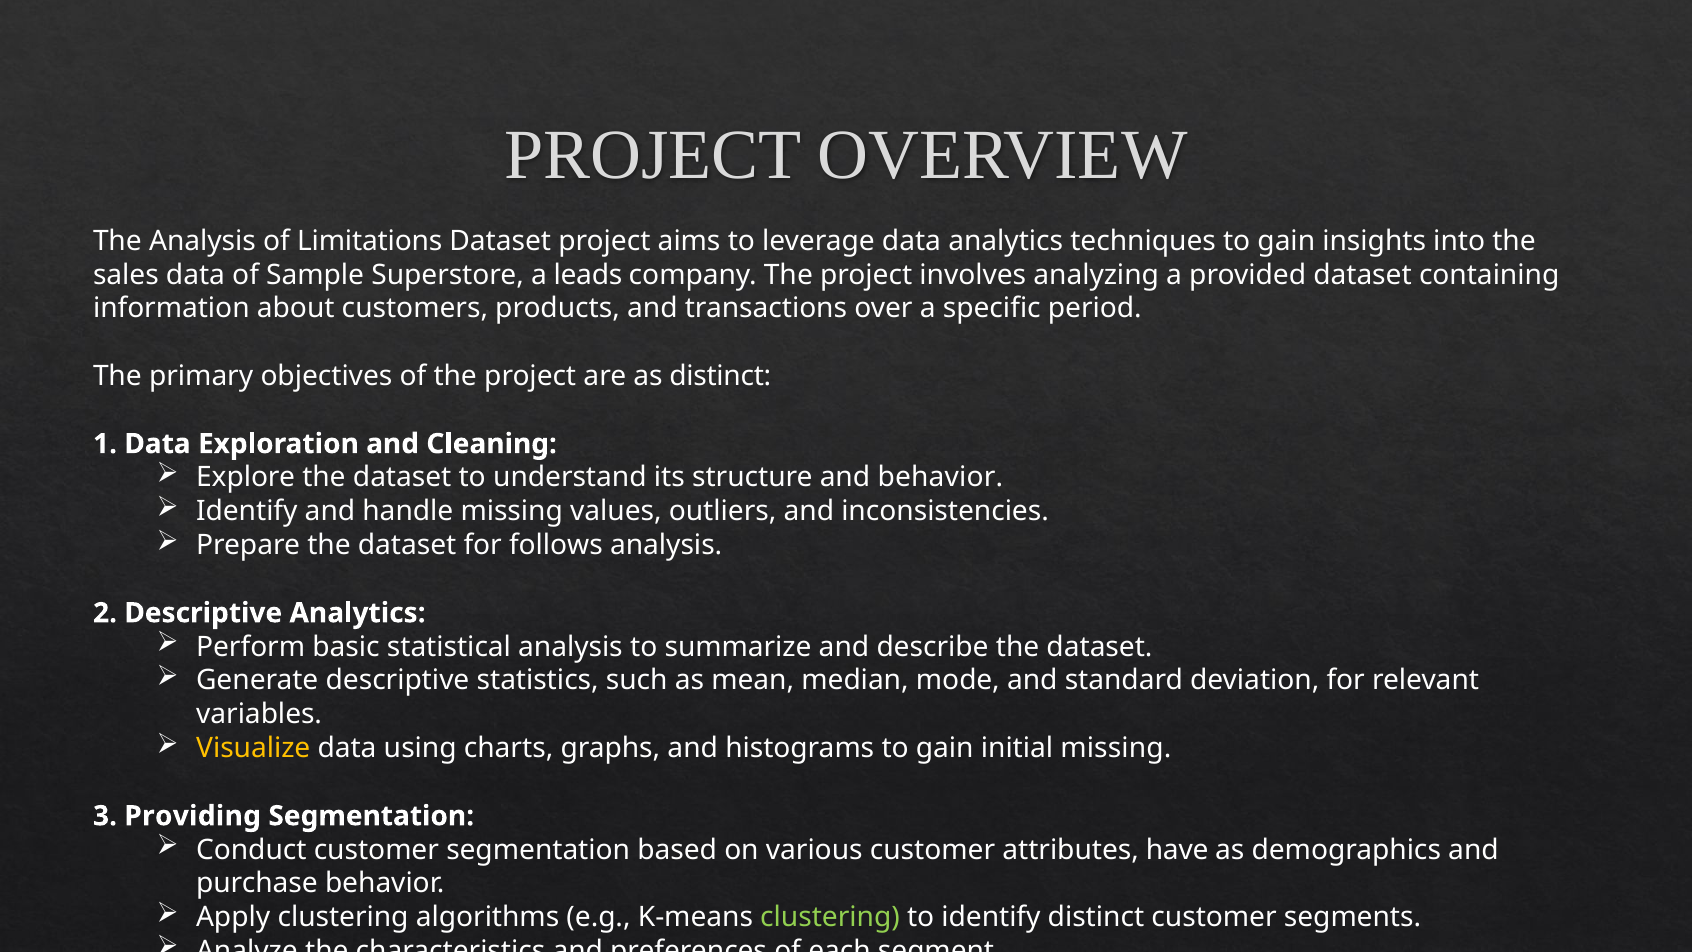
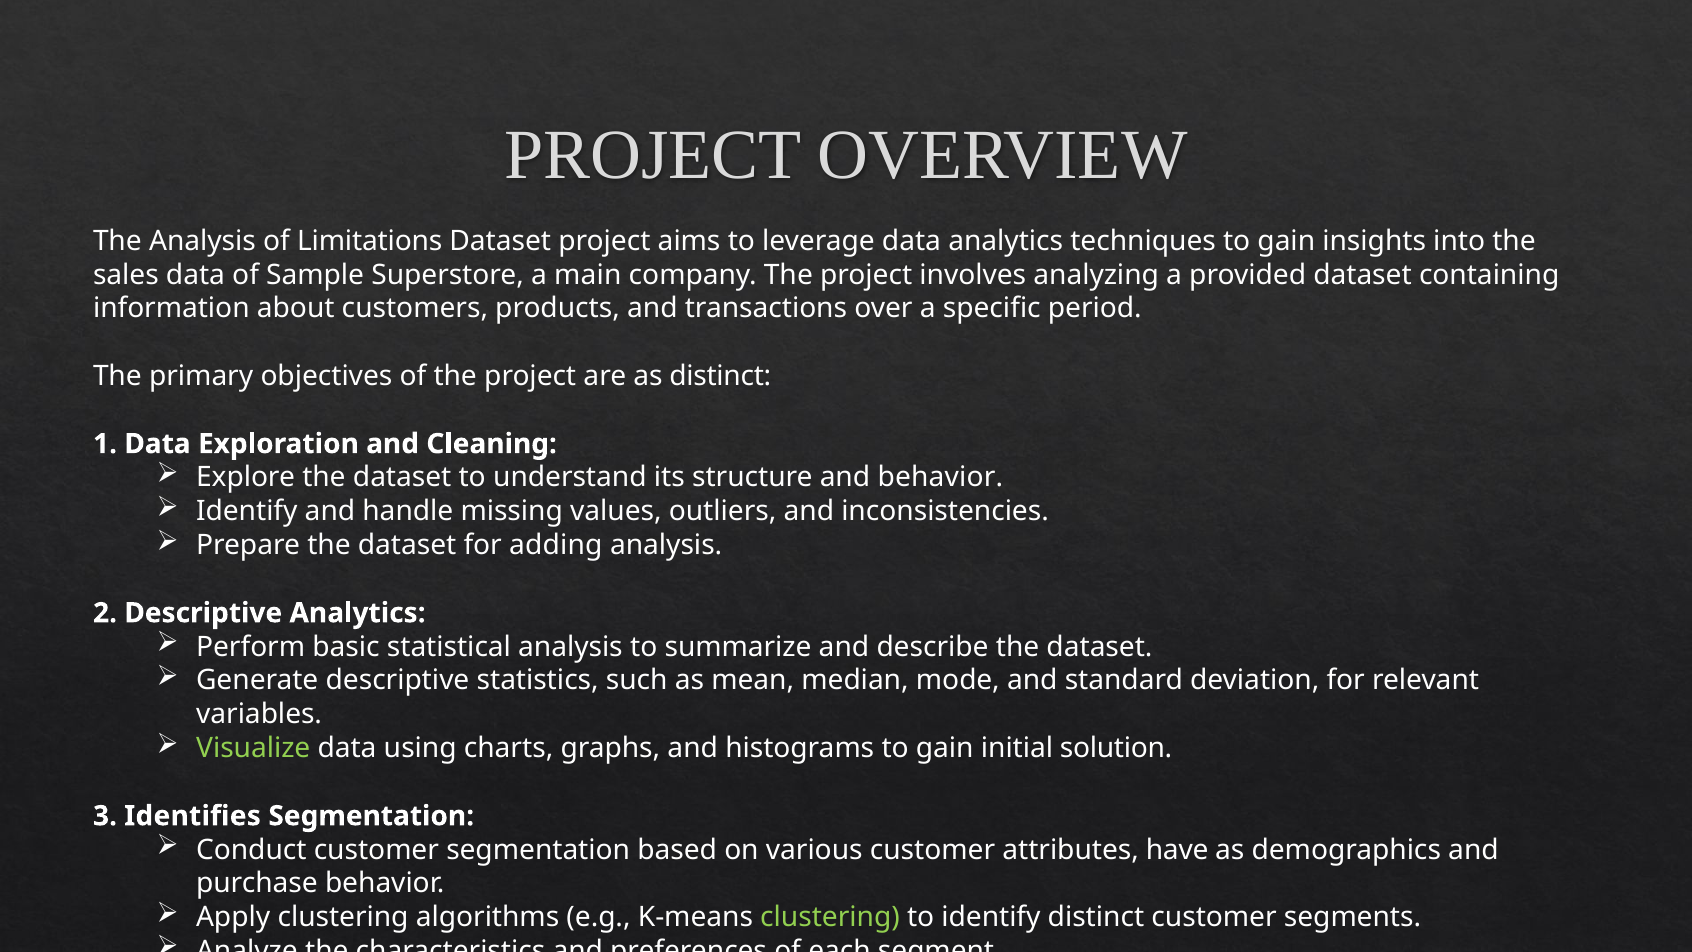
leads: leads -> main
follows: follows -> adding
Visualize colour: yellow -> light green
initial missing: missing -> solution
Providing: Providing -> Identifies
